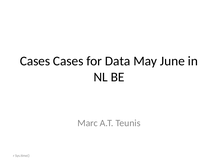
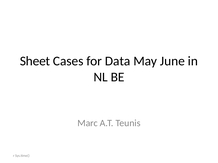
Cases at (35, 61): Cases -> Sheet
